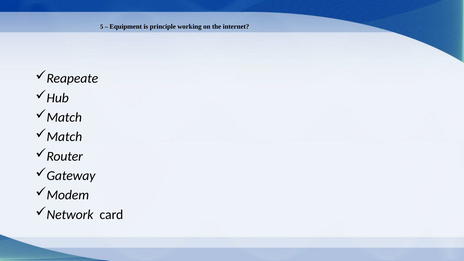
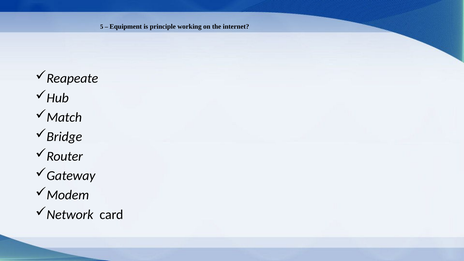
Match at (64, 137): Match -> Bridge
